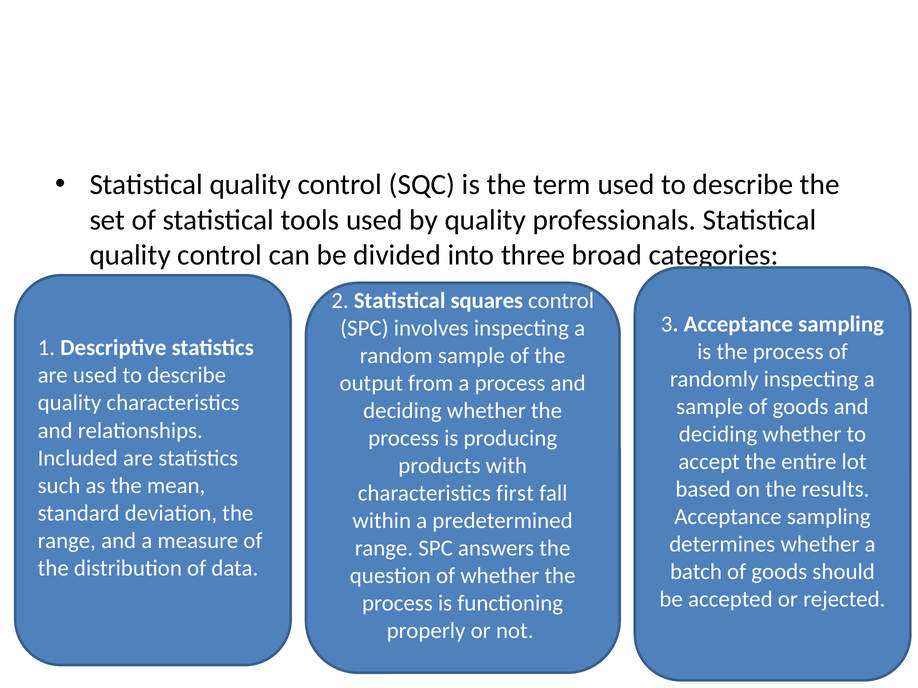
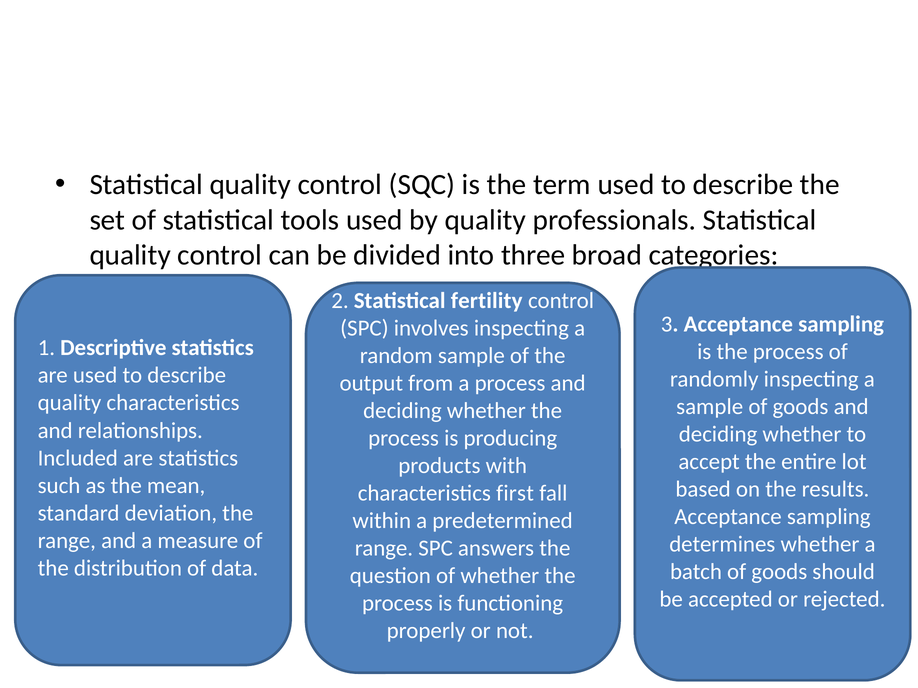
squares: squares -> fertility
